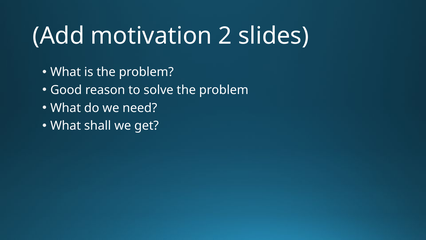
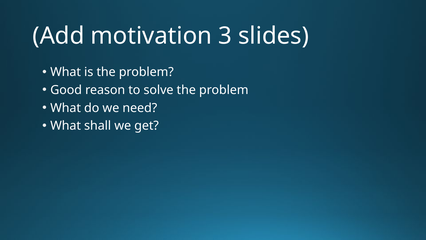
2: 2 -> 3
